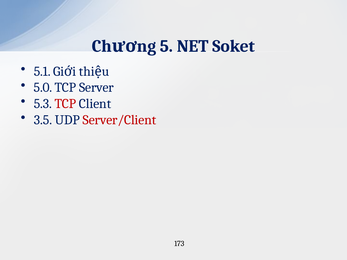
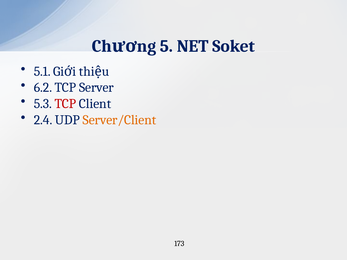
5.0: 5.0 -> 6.2
3.5: 3.5 -> 2.4
Server/Client colour: red -> orange
